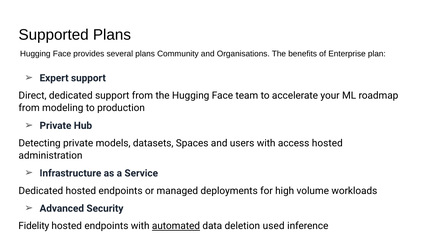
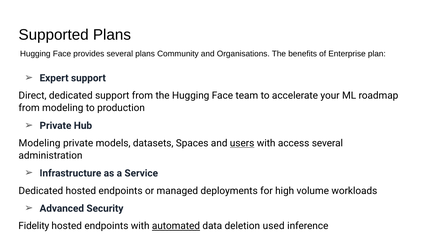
Detecting at (40, 143): Detecting -> Modeling
users underline: none -> present
access hosted: hosted -> several
